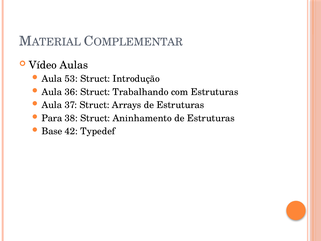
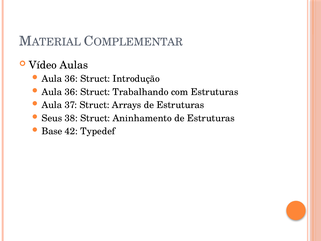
53 at (71, 79): 53 -> 36
Para: Para -> Seus
